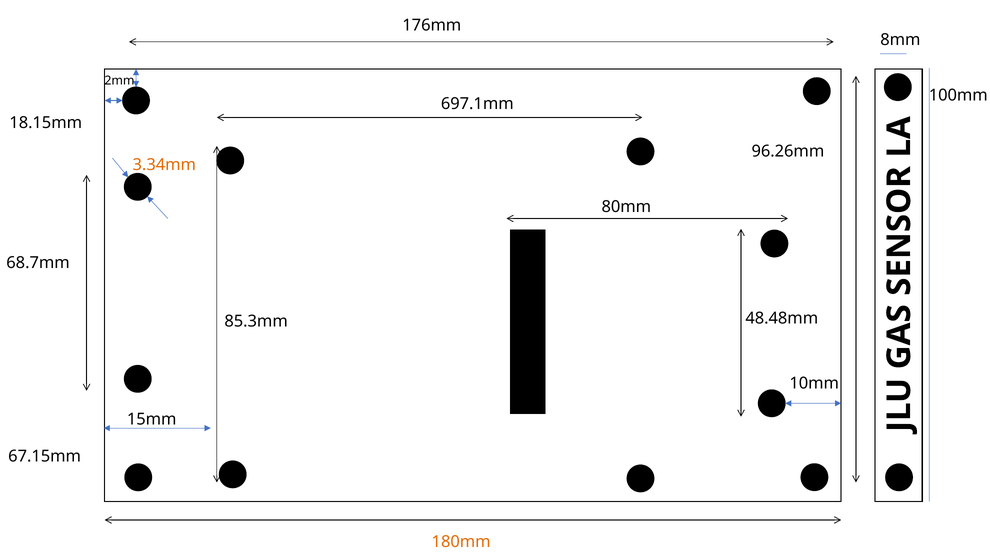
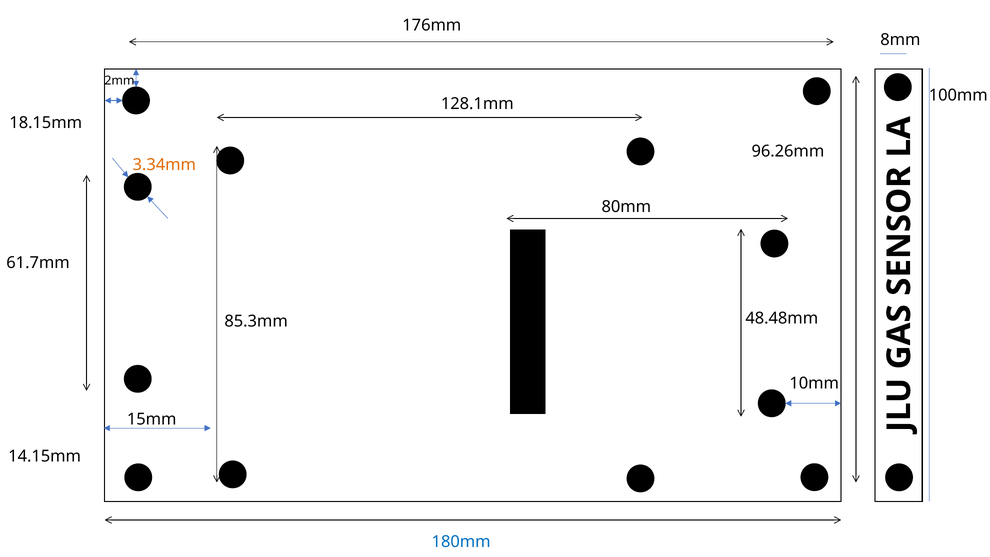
697.1mm: 697.1mm -> 128.1mm
68.7mm: 68.7mm -> 61.7mm
67.15mm: 67.15mm -> 14.15mm
180mm colour: orange -> blue
